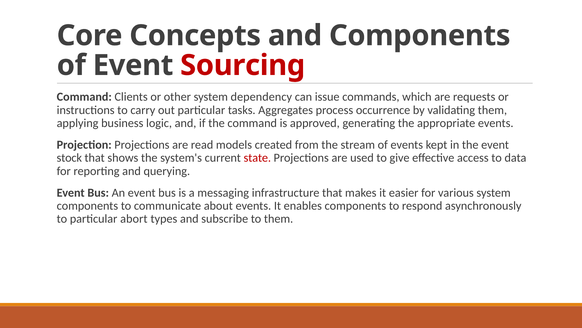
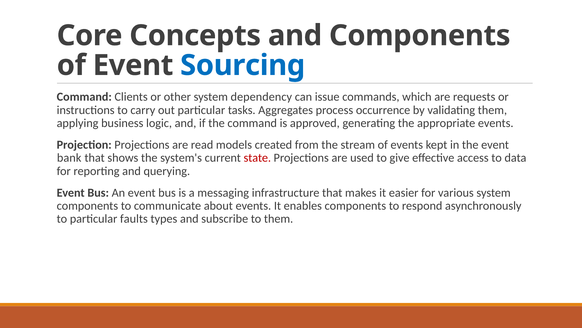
Sourcing colour: red -> blue
stock: stock -> bank
abort: abort -> faults
